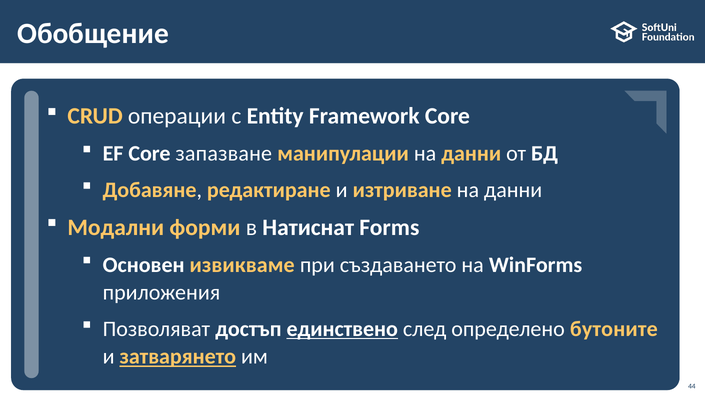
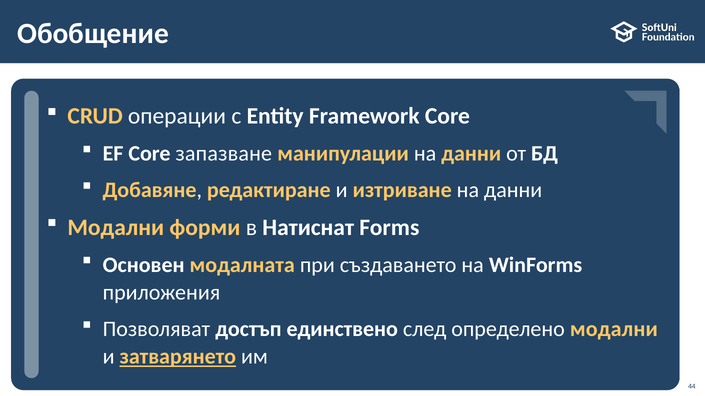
извикваме: извикваме -> модалната
единствено underline: present -> none
определено бутоните: бутоните -> модални
